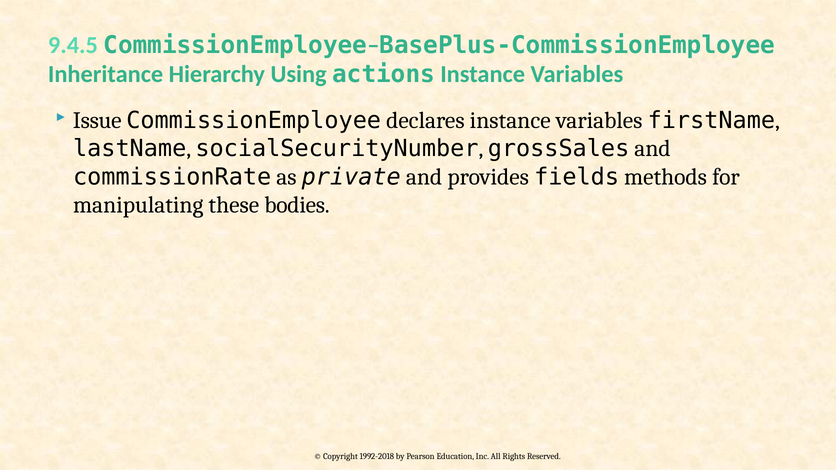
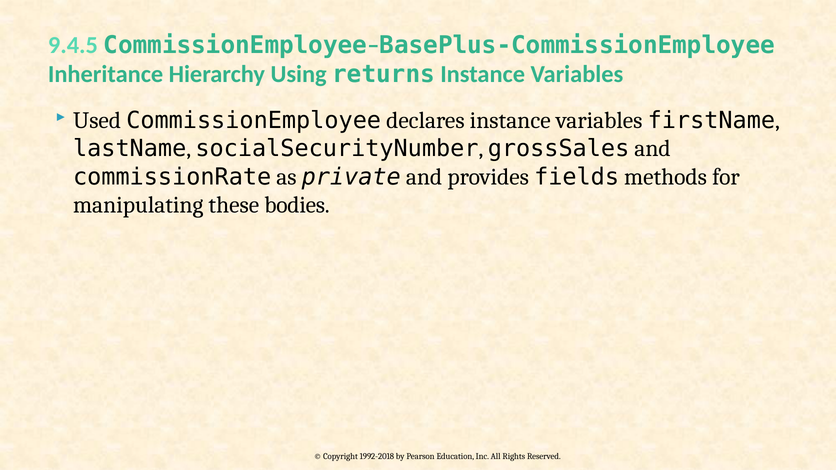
actions: actions -> returns
Issue: Issue -> Used
